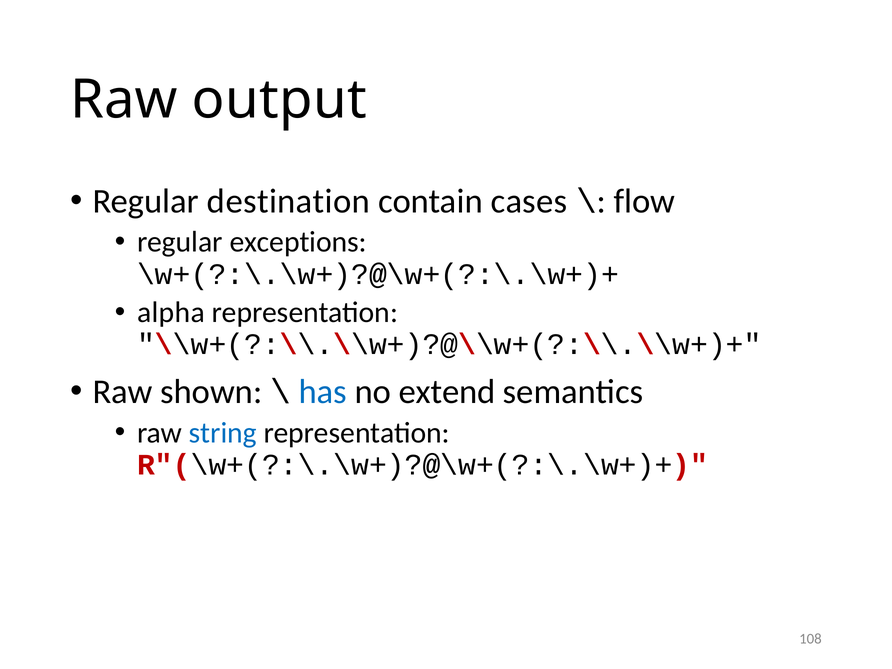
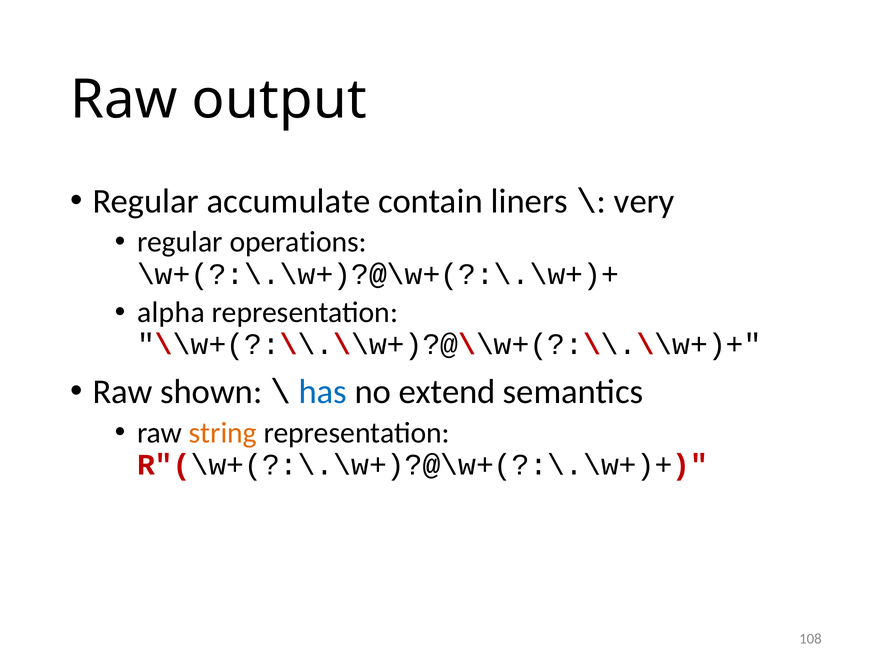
destination: destination -> accumulate
cases: cases -> liners
flow: flow -> very
exceptions: exceptions -> operations
string colour: blue -> orange
